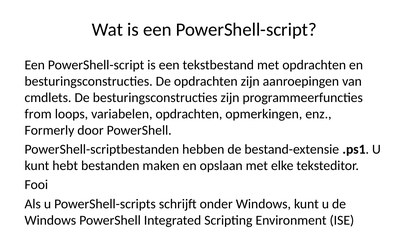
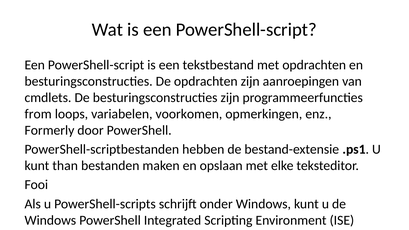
variabelen opdrachten: opdrachten -> voorkomen
kunt hebt: hebt -> than
